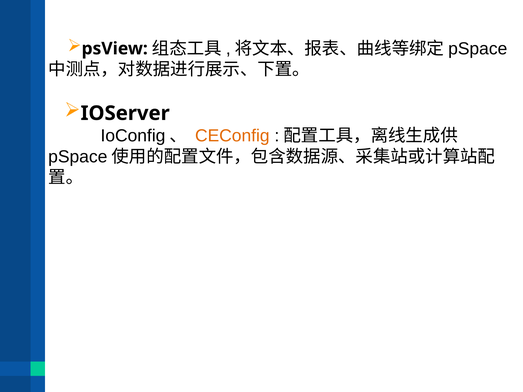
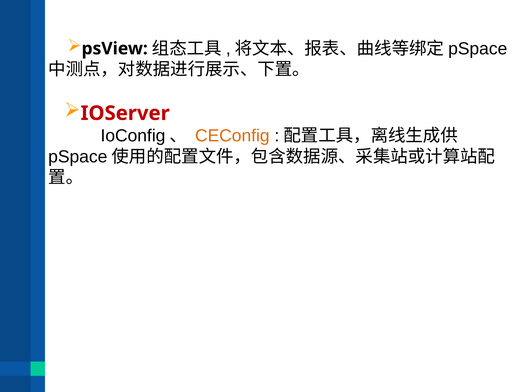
IOServer colour: black -> red
